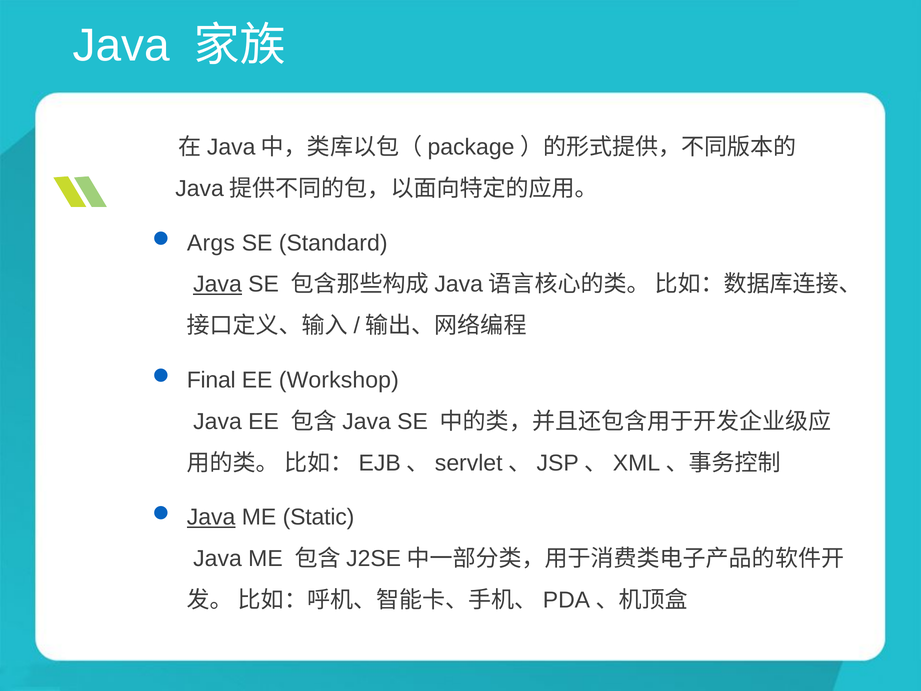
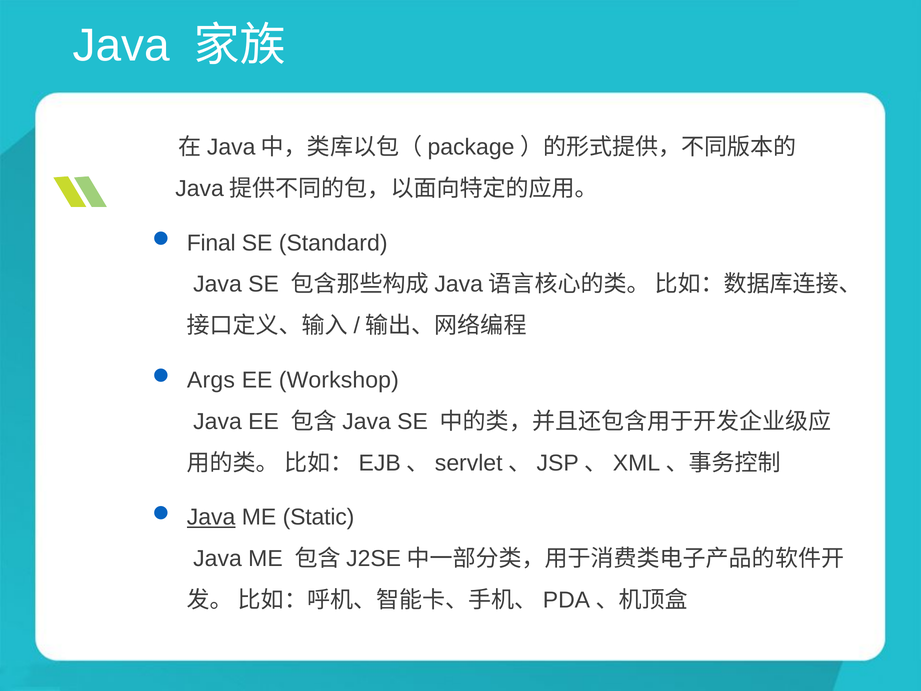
Args: Args -> Final
Java at (217, 284) underline: present -> none
Final: Final -> Args
